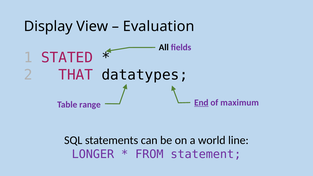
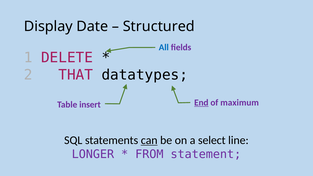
View: View -> Date
Evaluation: Evaluation -> Structured
All colour: black -> blue
STATED: STATED -> DELETE
range: range -> insert
can underline: none -> present
world: world -> select
